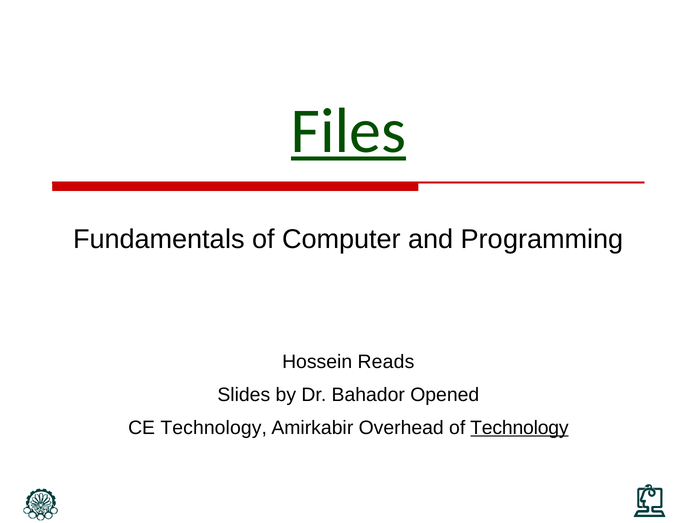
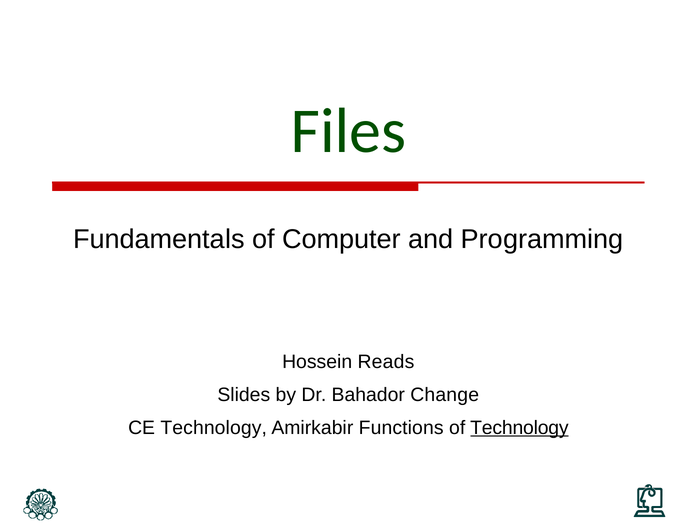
Files underline: present -> none
Opened: Opened -> Change
Overhead: Overhead -> Functions
